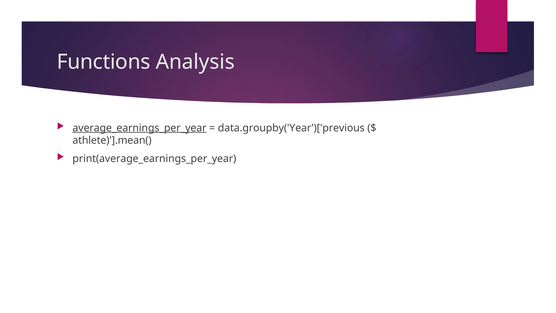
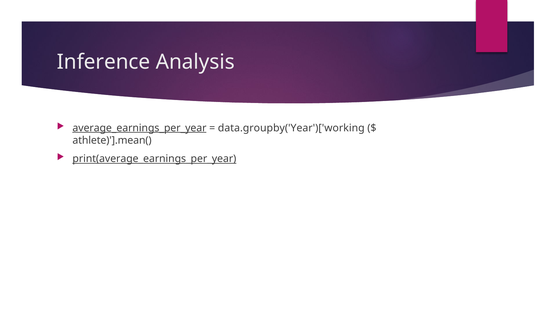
Functions: Functions -> Inference
data.groupby('Year')['previous: data.groupby('Year')['previous -> data.groupby('Year')['working
print(average_earnings_per_year underline: none -> present
